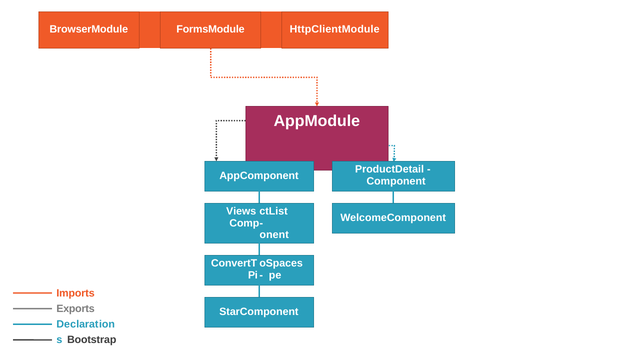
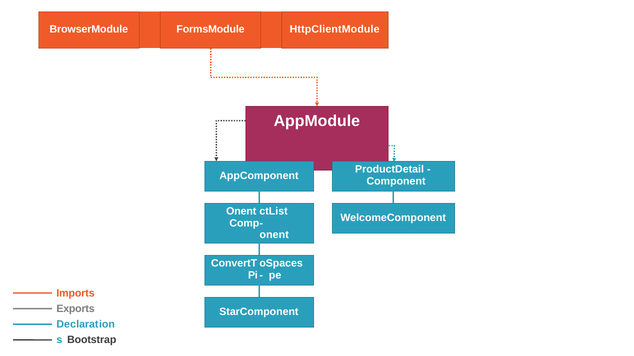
Views at (241, 212): Views -> Onent
